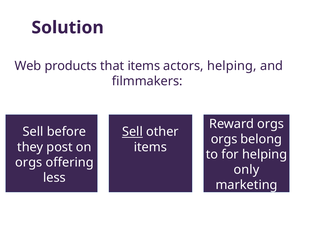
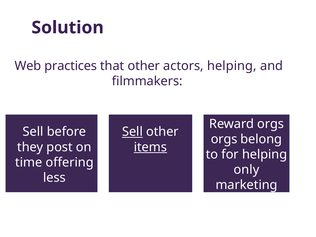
products: products -> practices
that items: items -> other
items at (150, 147) underline: none -> present
orgs at (29, 162): orgs -> time
